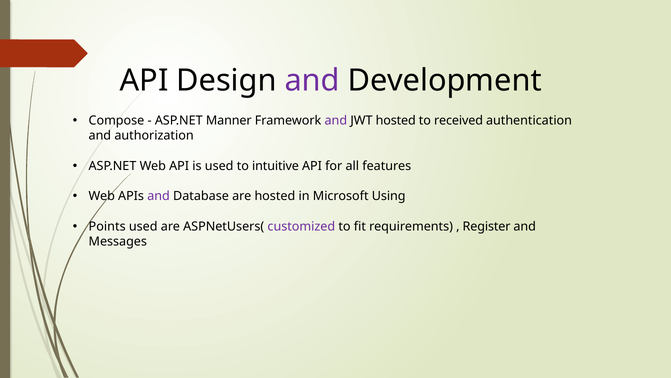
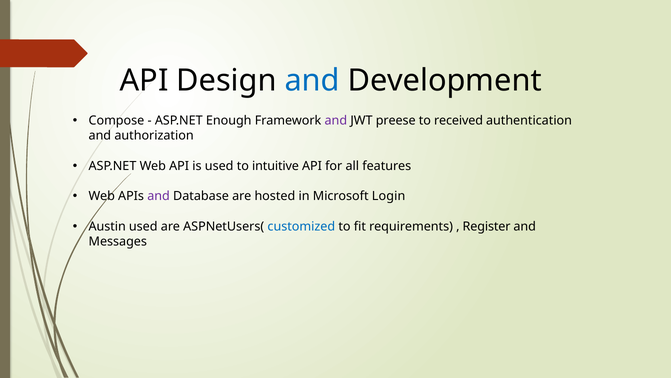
and at (312, 81) colour: purple -> blue
Manner: Manner -> Enough
JWT hosted: hosted -> preese
Using: Using -> Login
Points: Points -> Austin
customized colour: purple -> blue
